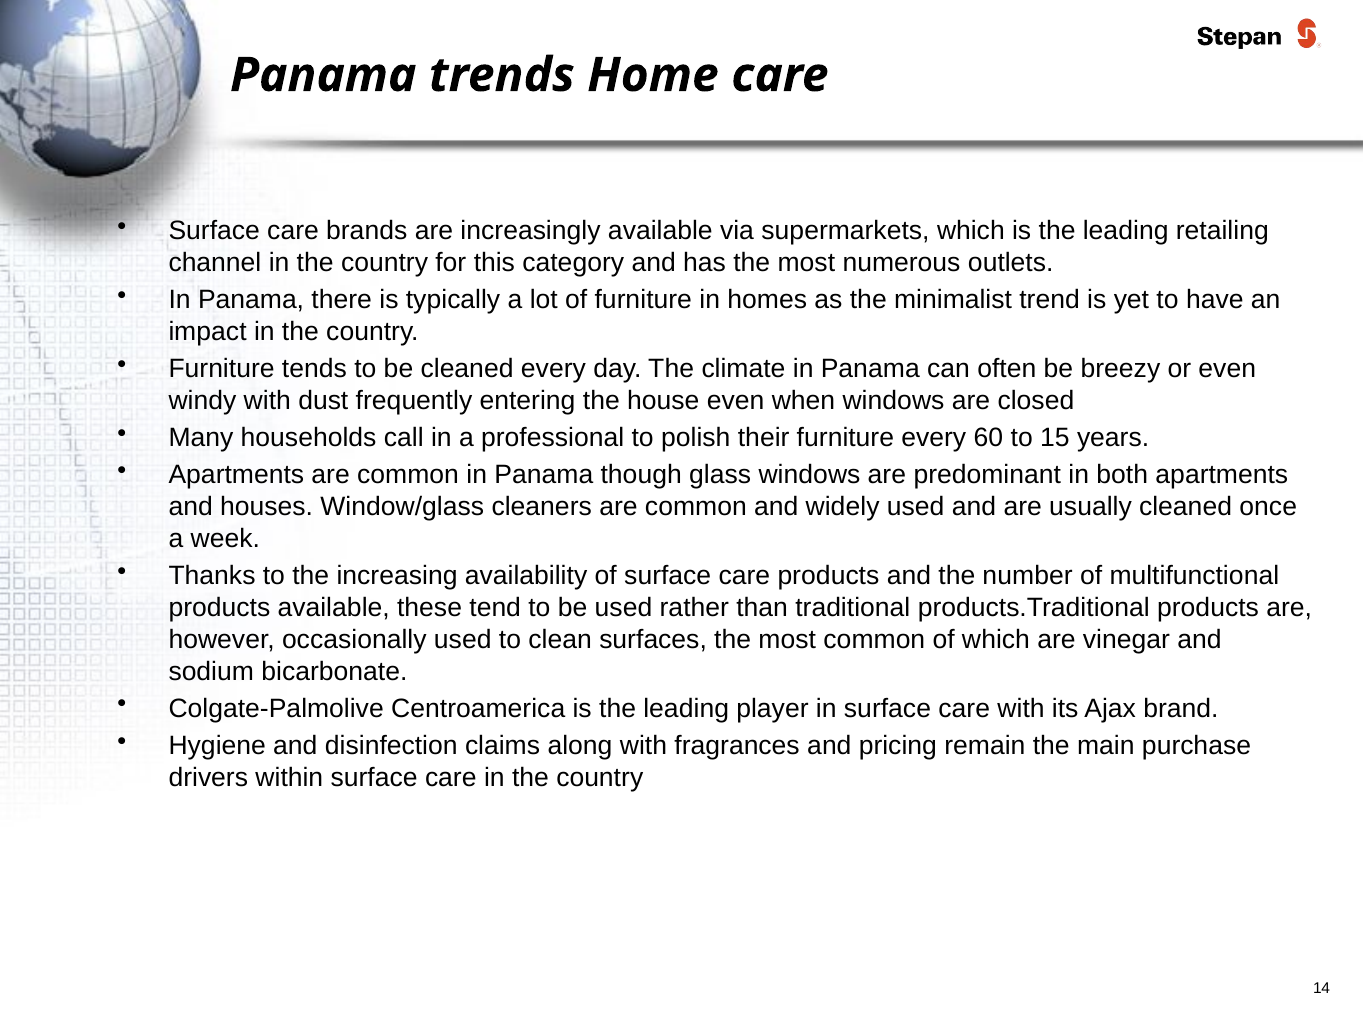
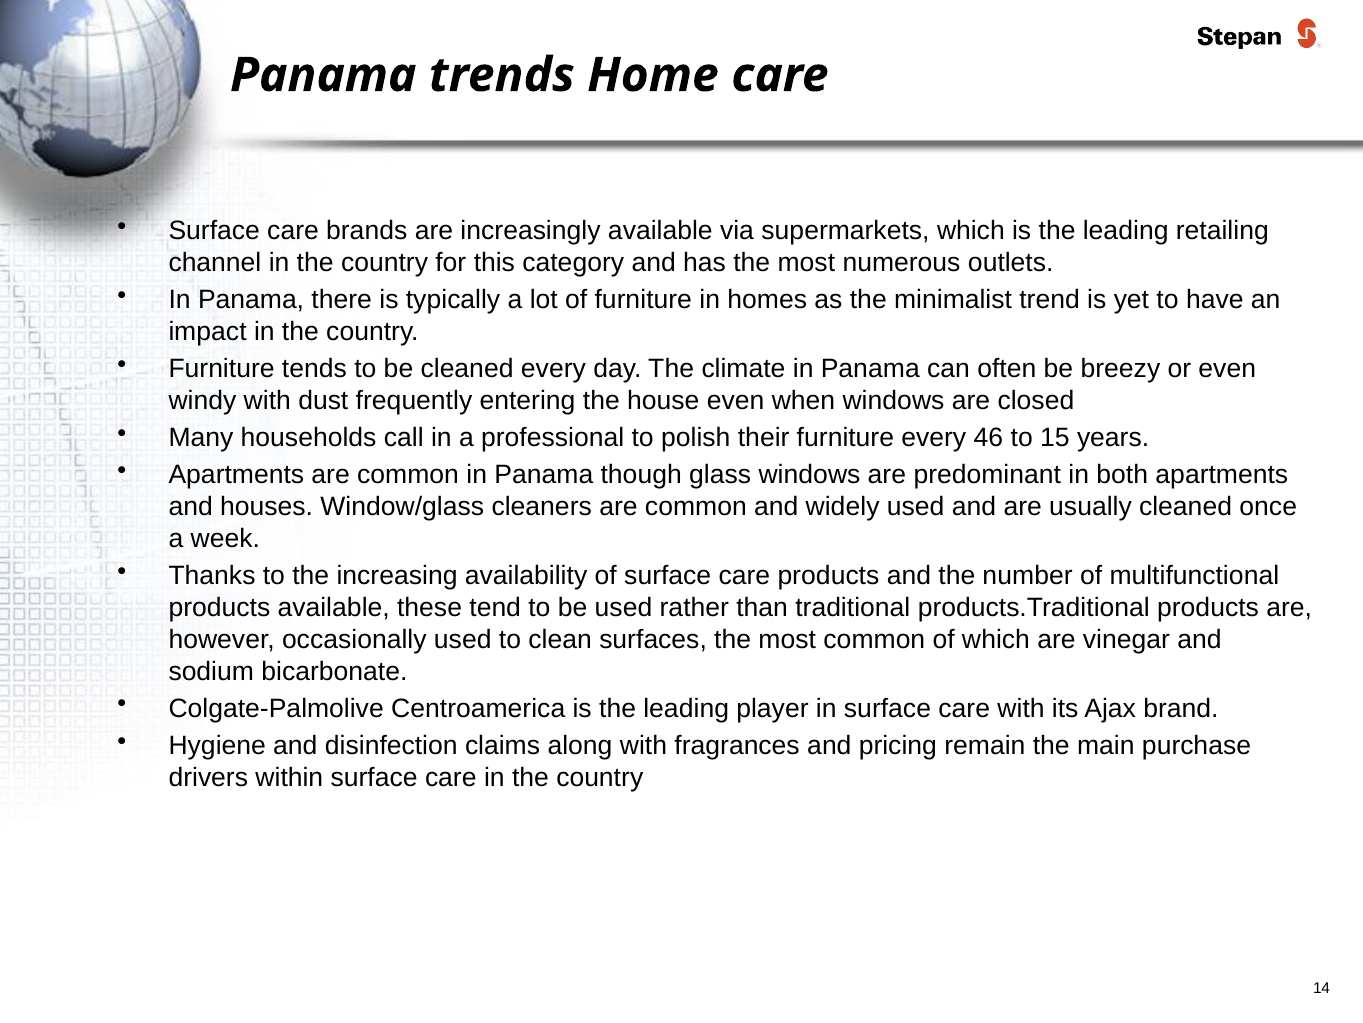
60: 60 -> 46
